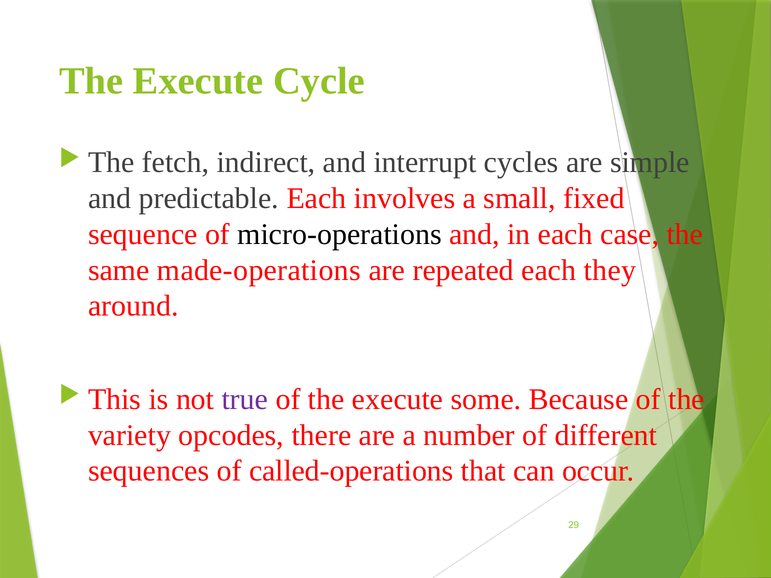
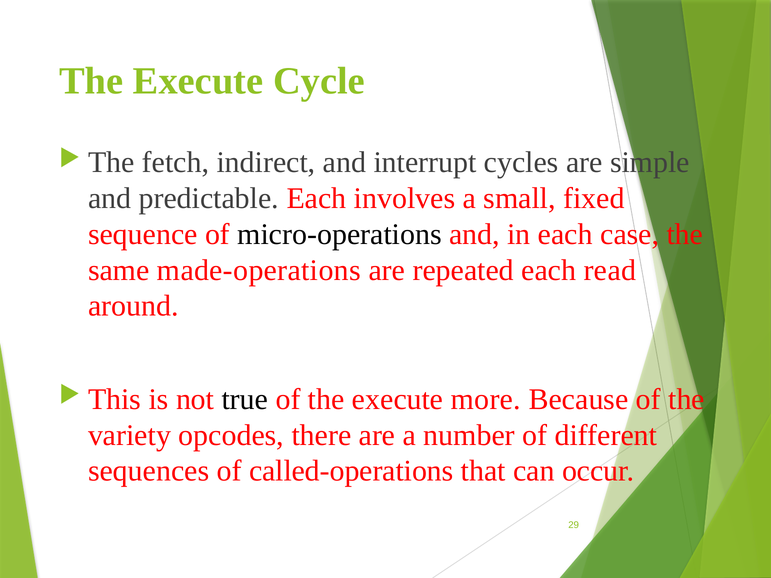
they: they -> read
true colour: purple -> black
some: some -> more
